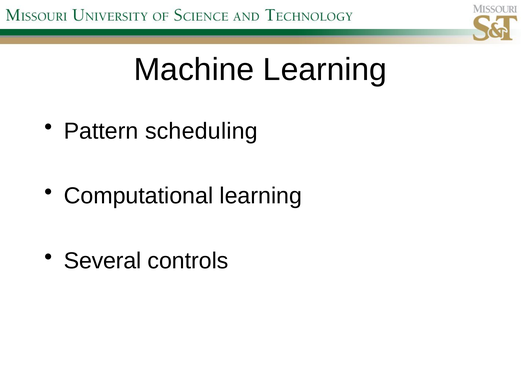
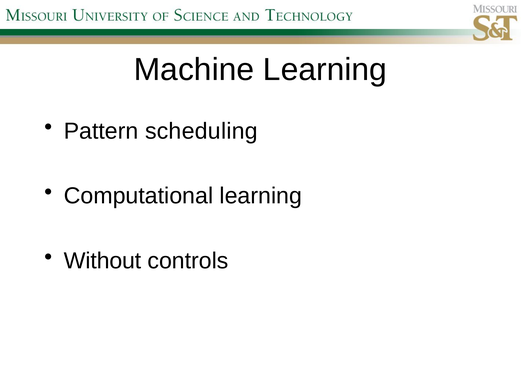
Several: Several -> Without
